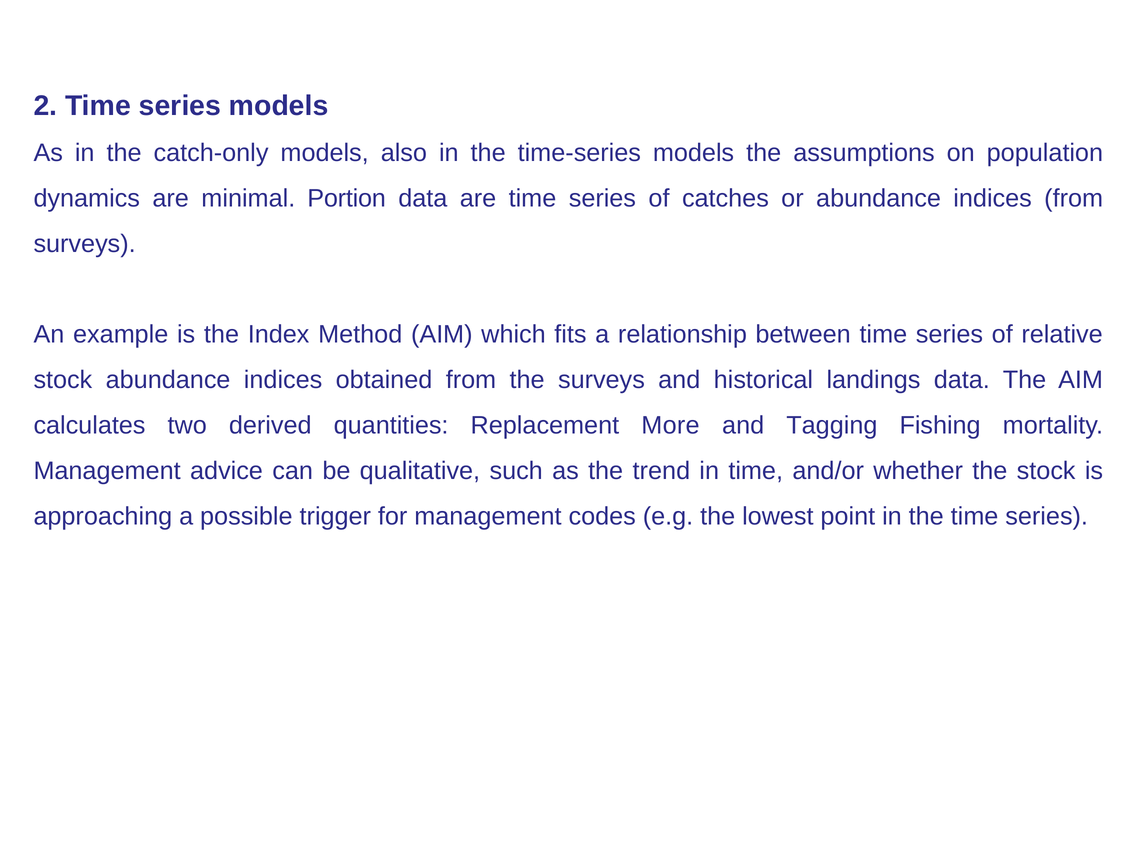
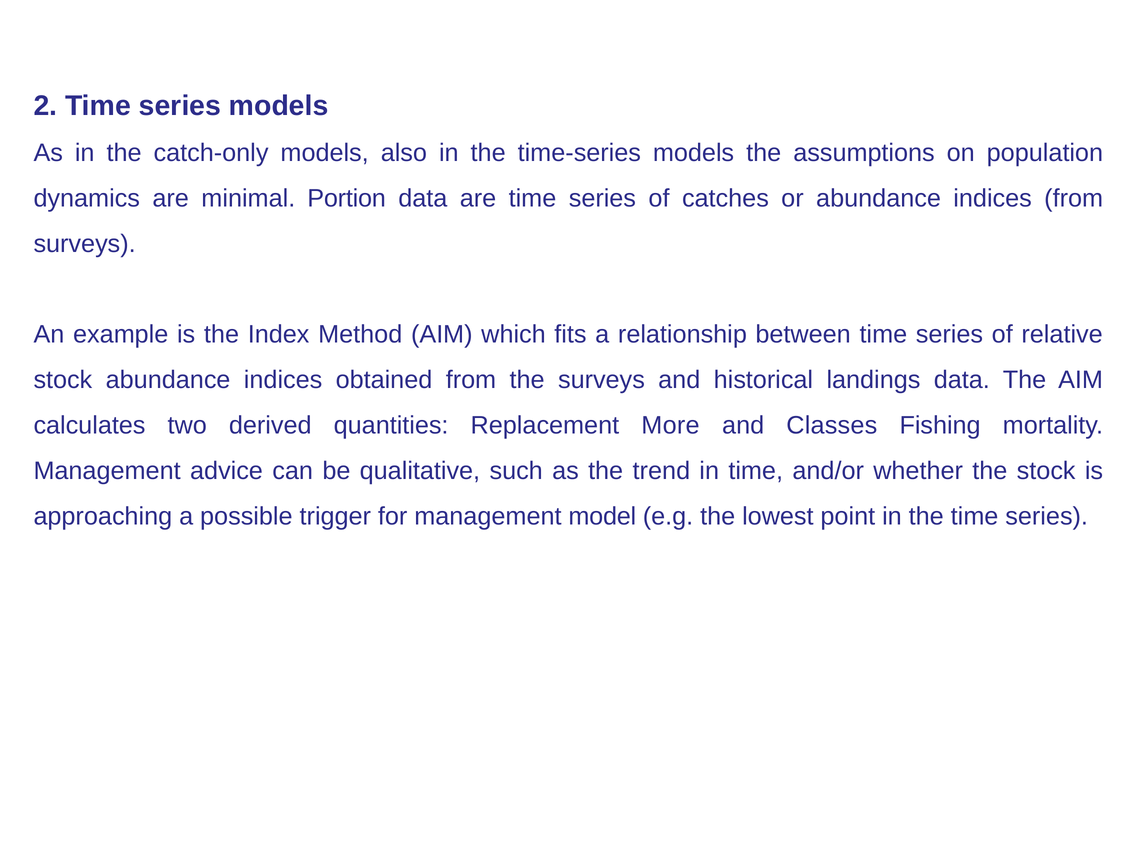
Tagging: Tagging -> Classes
codes: codes -> model
